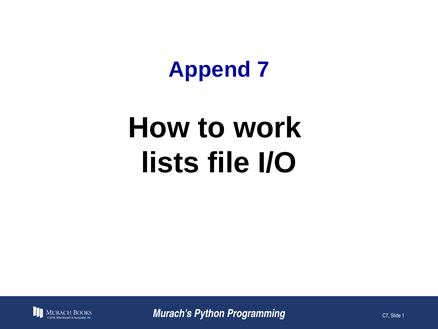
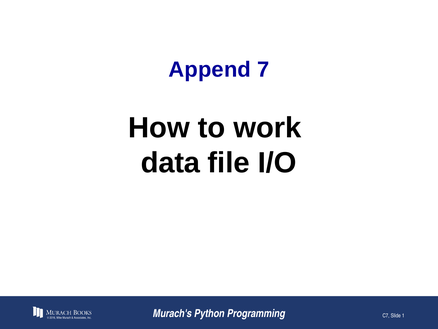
lists: lists -> data
